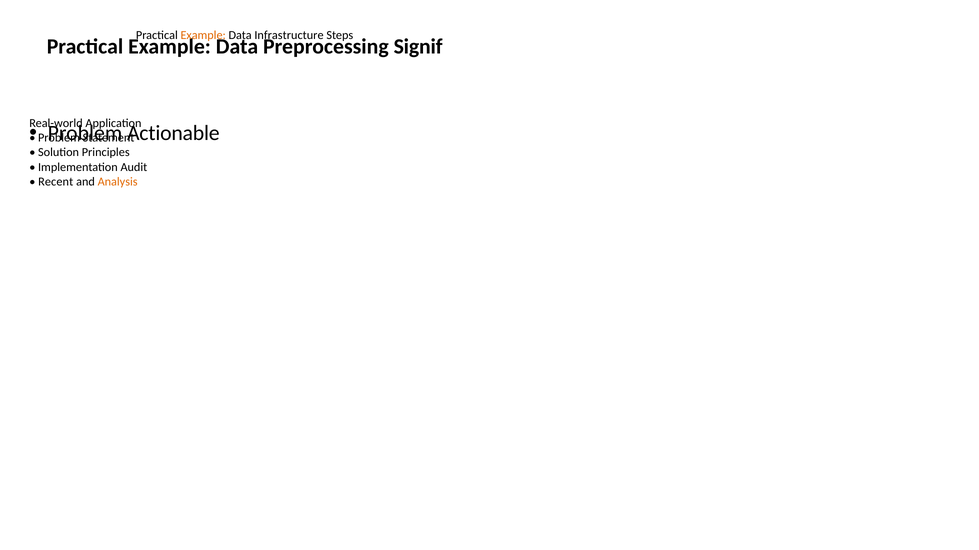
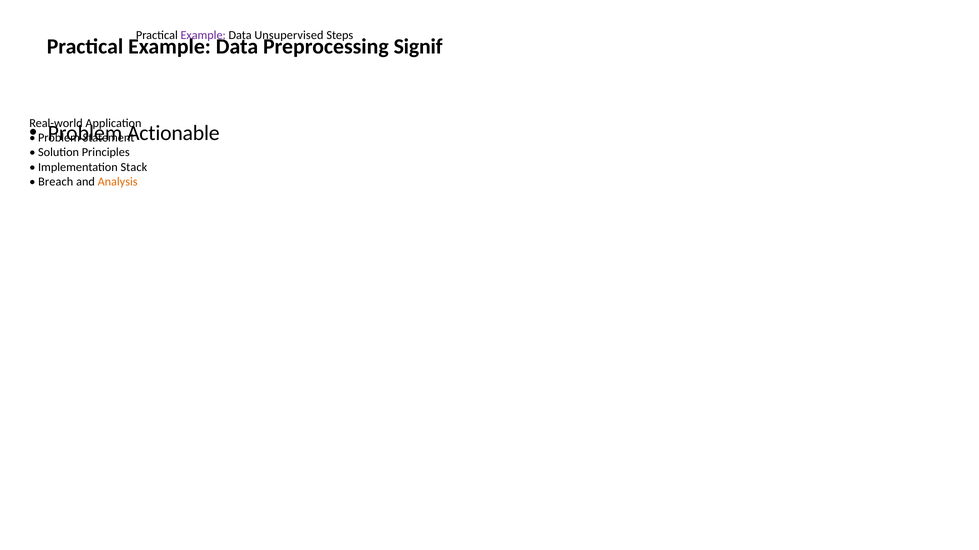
Example at (203, 35) colour: orange -> purple
Infrastructure: Infrastructure -> Unsupervised
Audit: Audit -> Stack
Recent: Recent -> Breach
